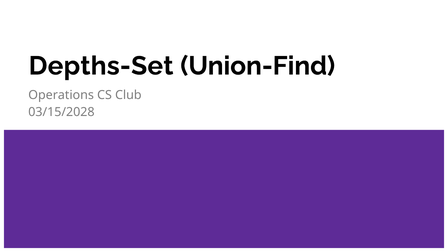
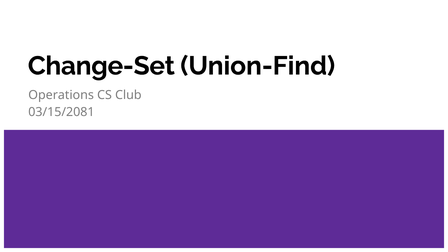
Depths-Set: Depths-Set -> Change-Set
03/15/2028: 03/15/2028 -> 03/15/2081
